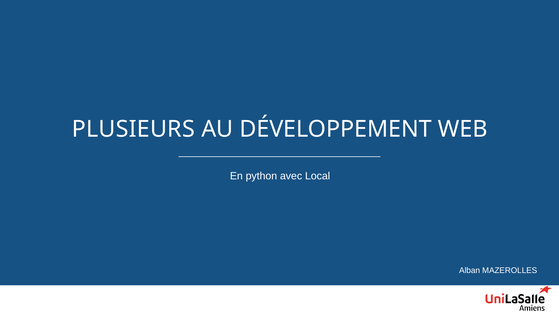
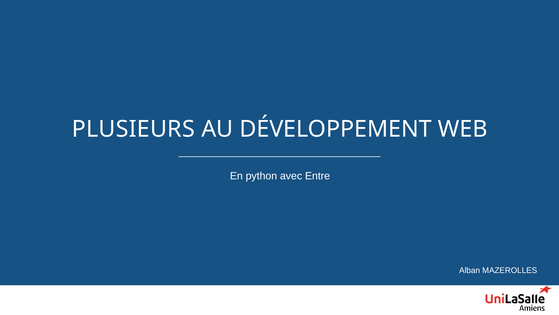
Local: Local -> Entre
